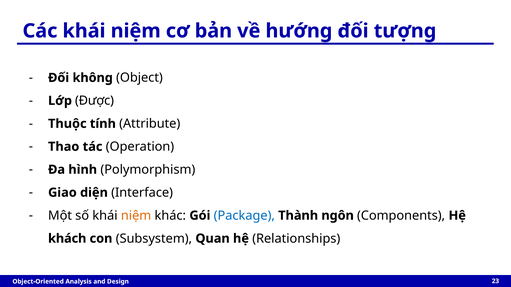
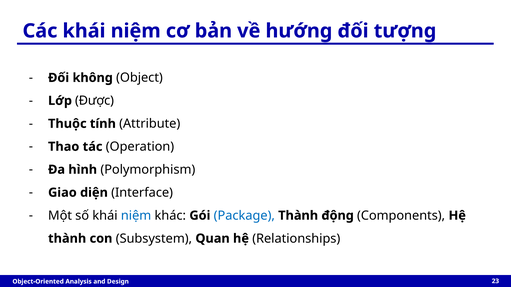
niệm at (136, 216) colour: orange -> blue
ngôn: ngôn -> động
khách at (67, 239): khách -> thành
